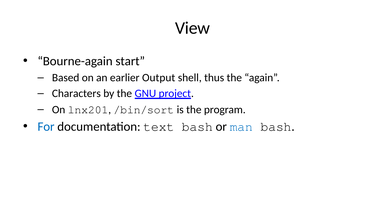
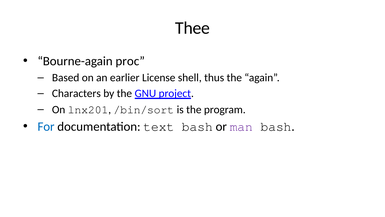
View: View -> Thee
start: start -> proc
Output: Output -> License
man colour: blue -> purple
